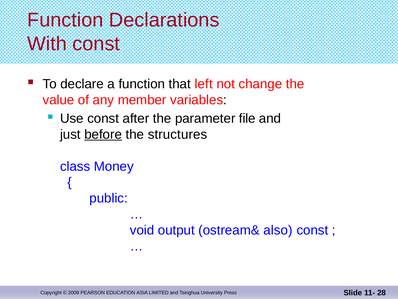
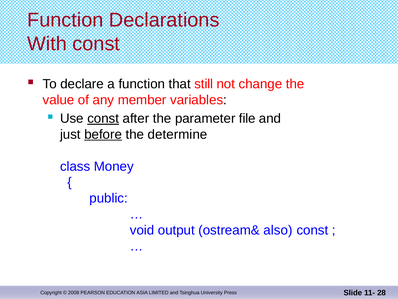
left: left -> still
const at (103, 118) underline: none -> present
structures: structures -> determine
